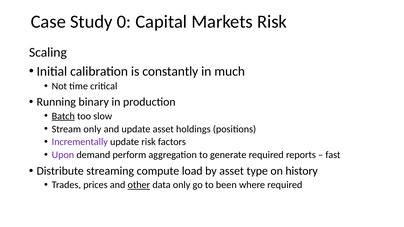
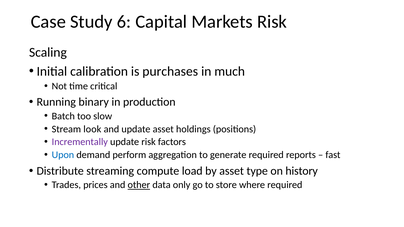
0: 0 -> 6
constantly: constantly -> purchases
Batch underline: present -> none
Stream only: only -> look
Upon colour: purple -> blue
been: been -> store
